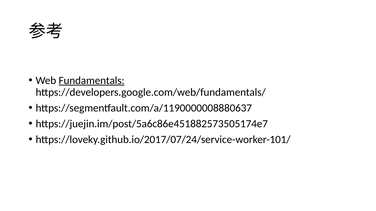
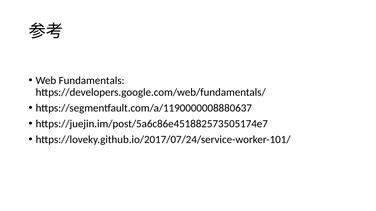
Fundamentals underline: present -> none
